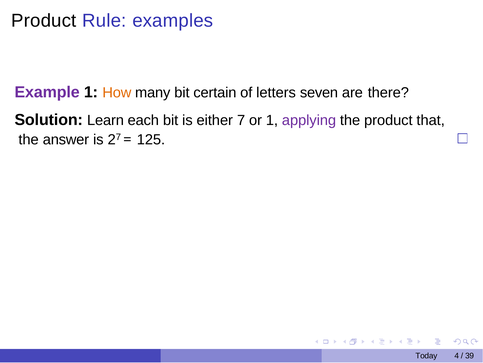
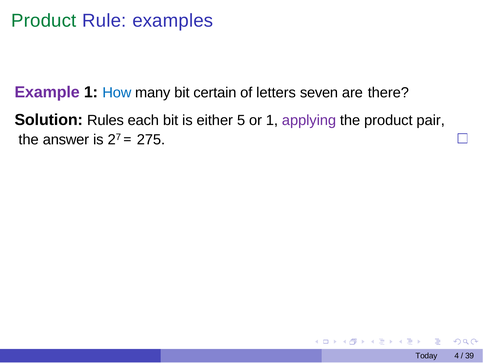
Product at (44, 21) colour: black -> green
How colour: orange -> blue
Learn: Learn -> Rules
7: 7 -> 5
that: that -> pair
125: 125 -> 275
